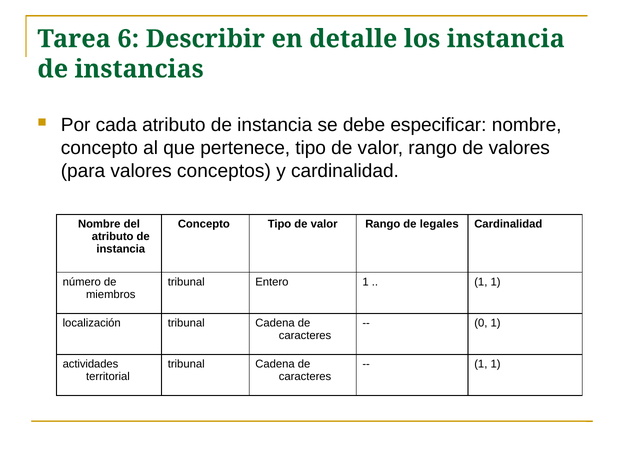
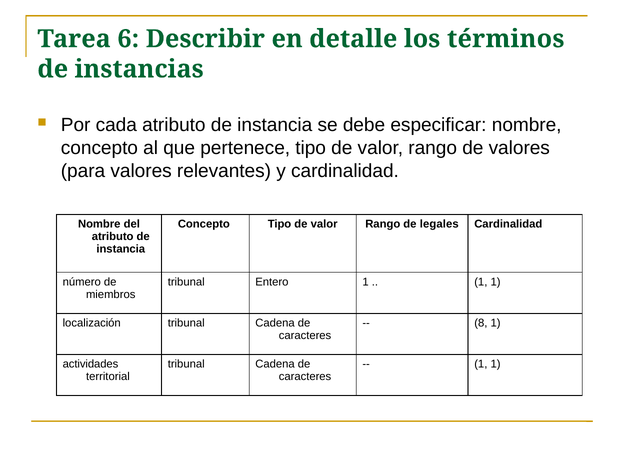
los instancia: instancia -> términos
conceptos: conceptos -> relevantes
0: 0 -> 8
